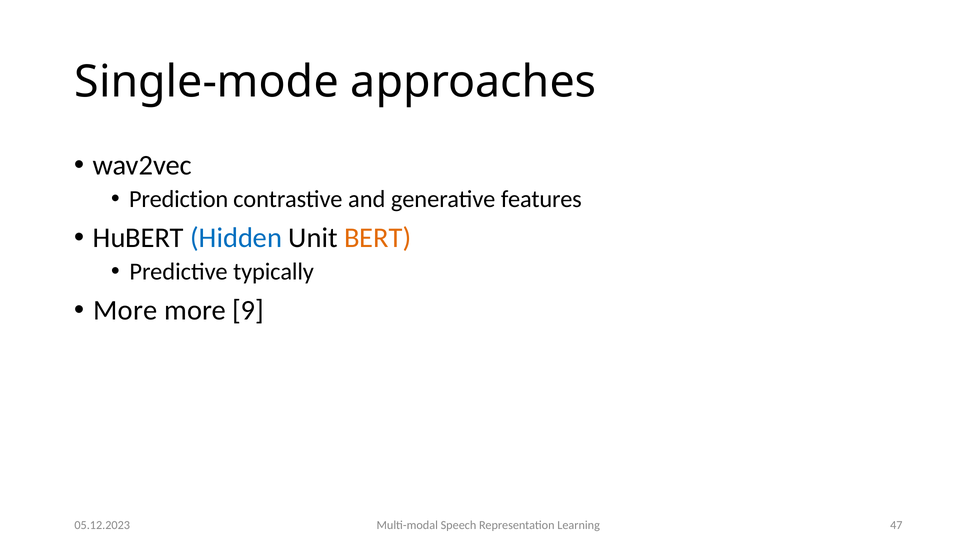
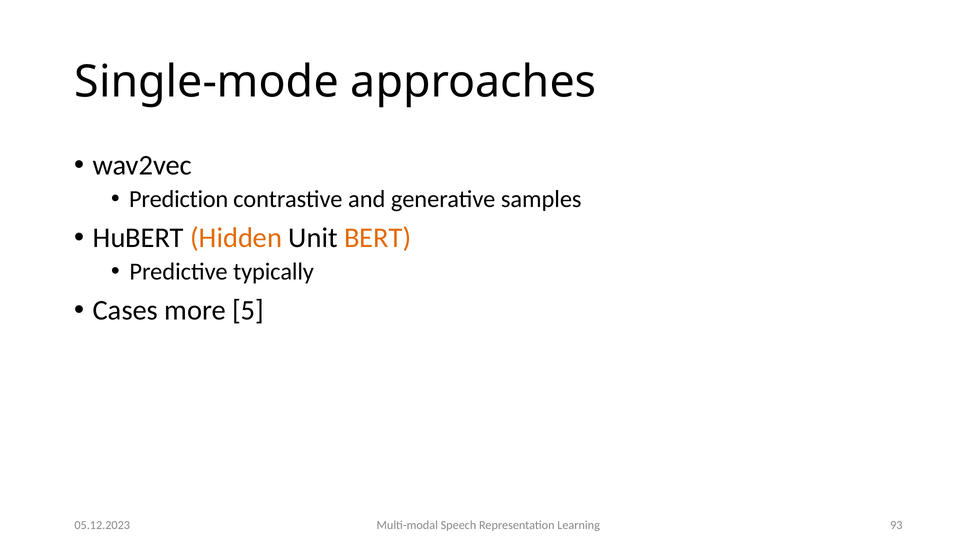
features: features -> samples
Hidden colour: blue -> orange
More at (125, 310): More -> Cases
9: 9 -> 5
47: 47 -> 93
